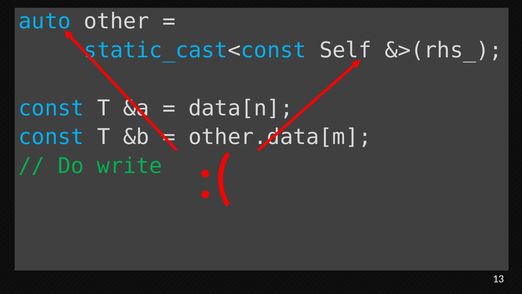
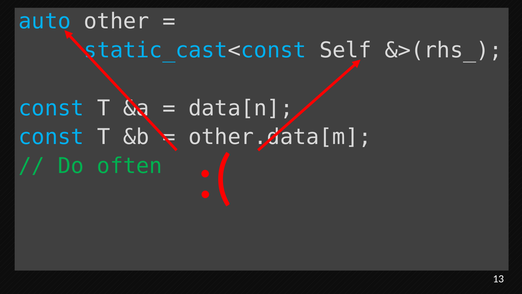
write: write -> often
